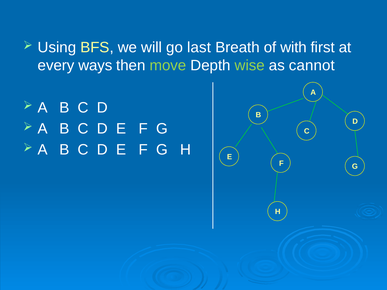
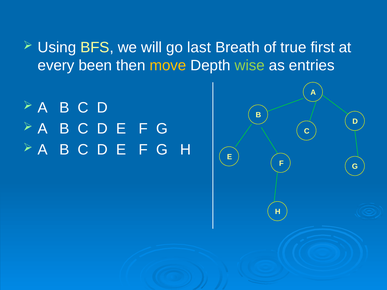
with: with -> true
ways: ways -> been
move colour: light green -> yellow
cannot: cannot -> entries
